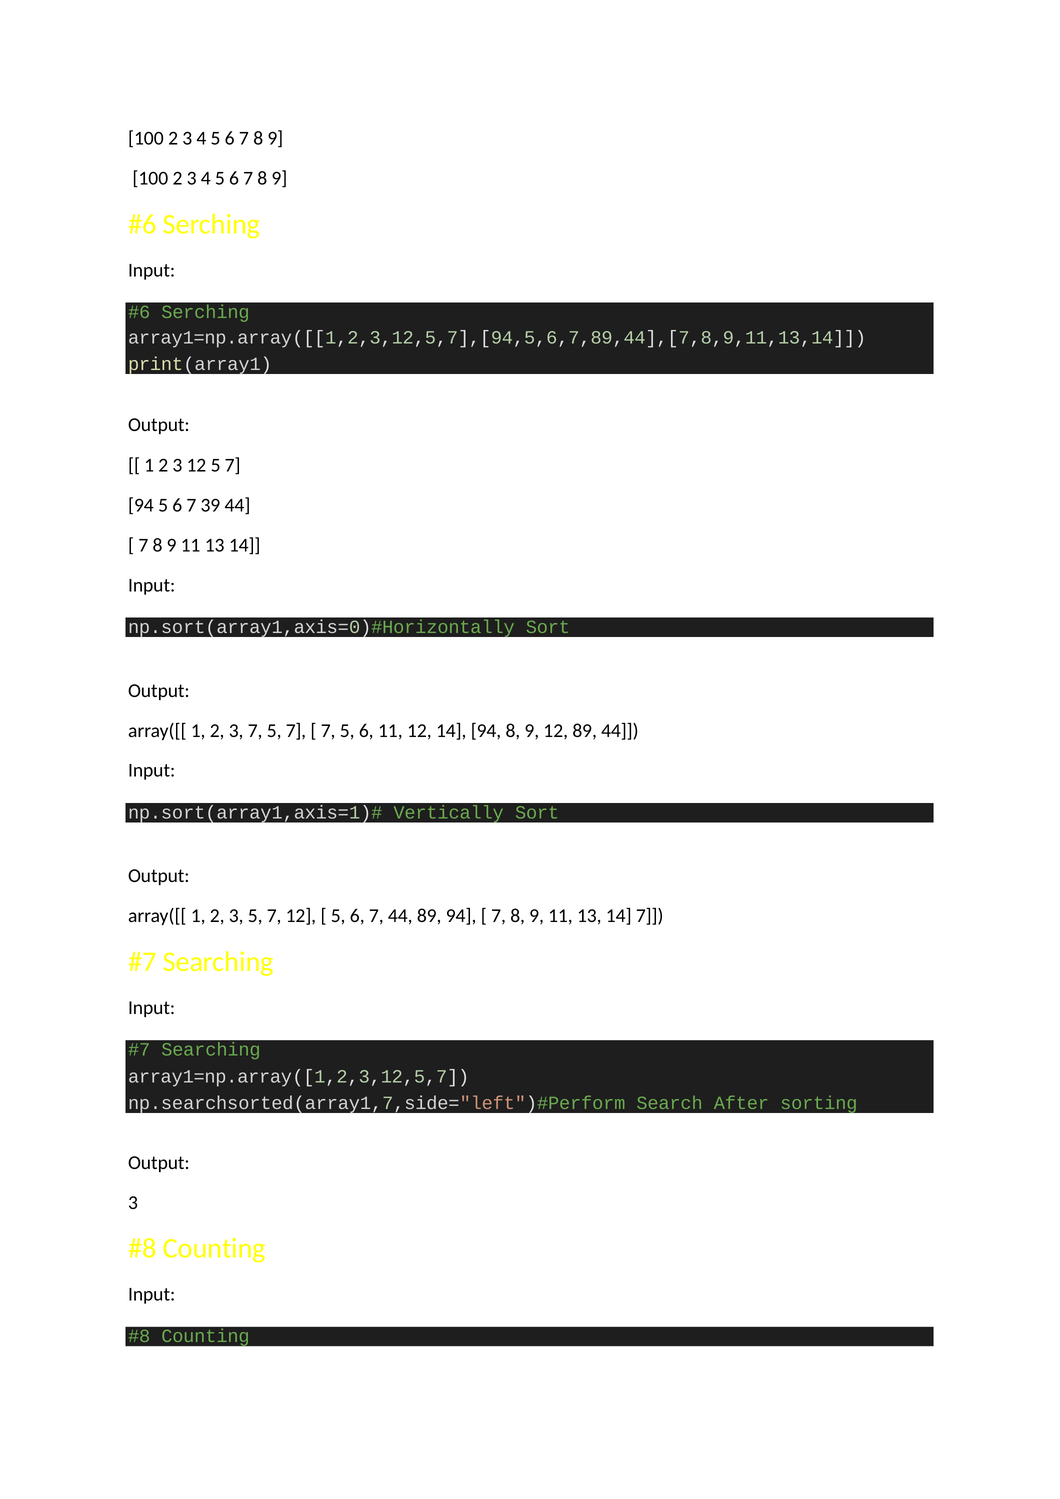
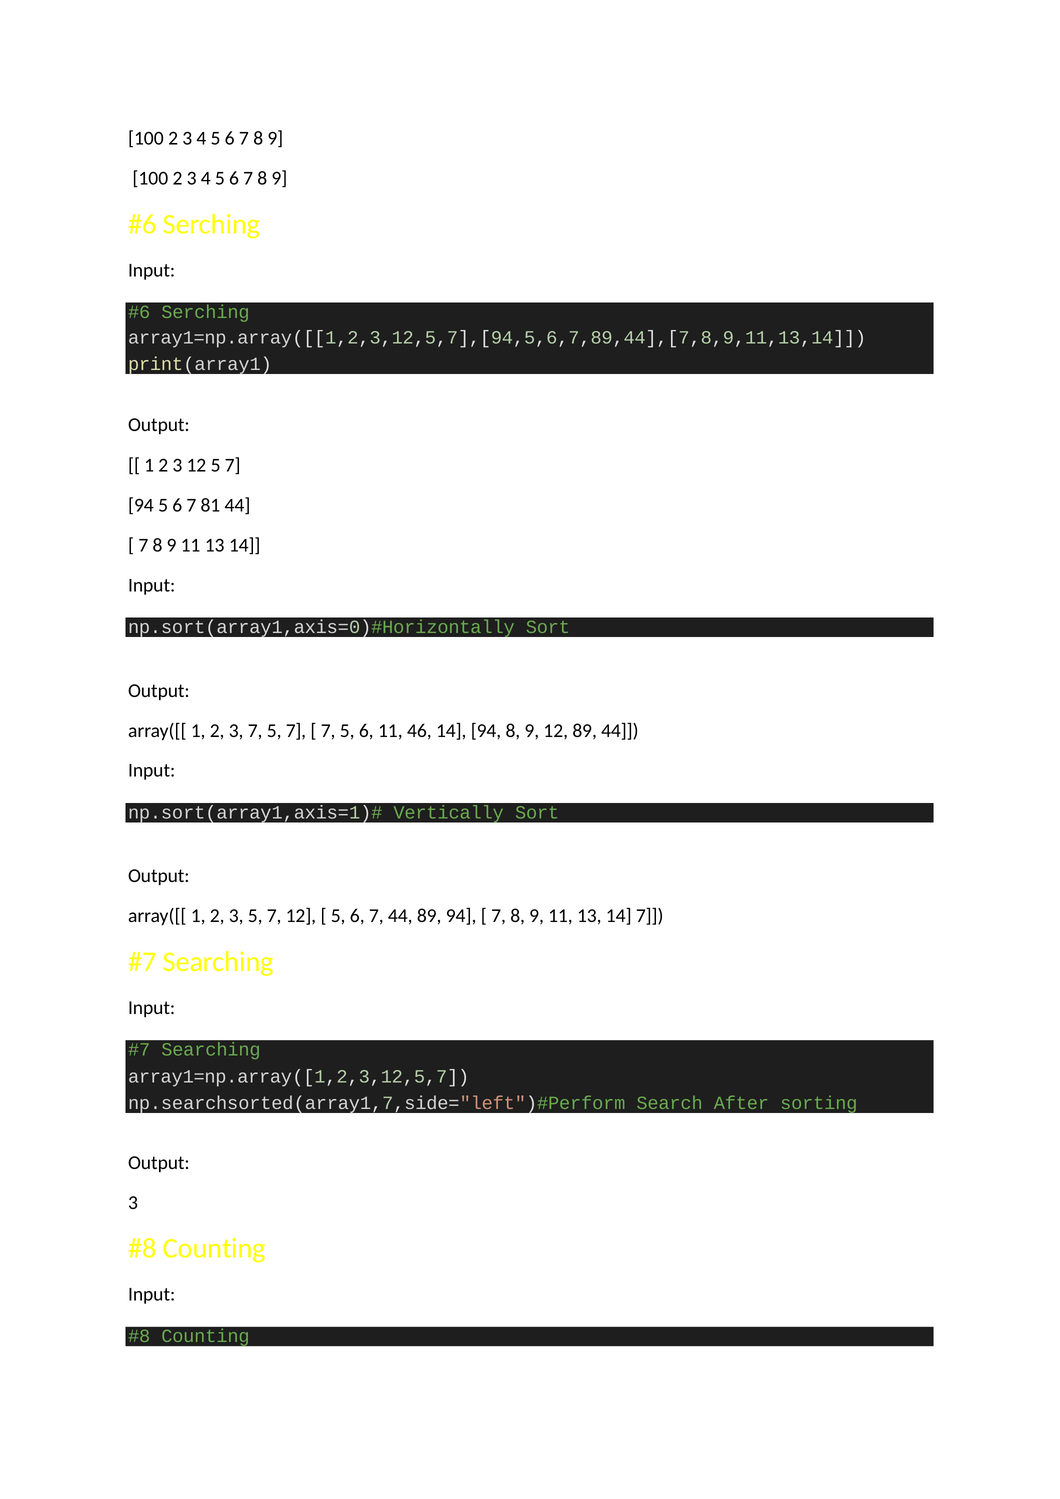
39: 39 -> 81
11 12: 12 -> 46
